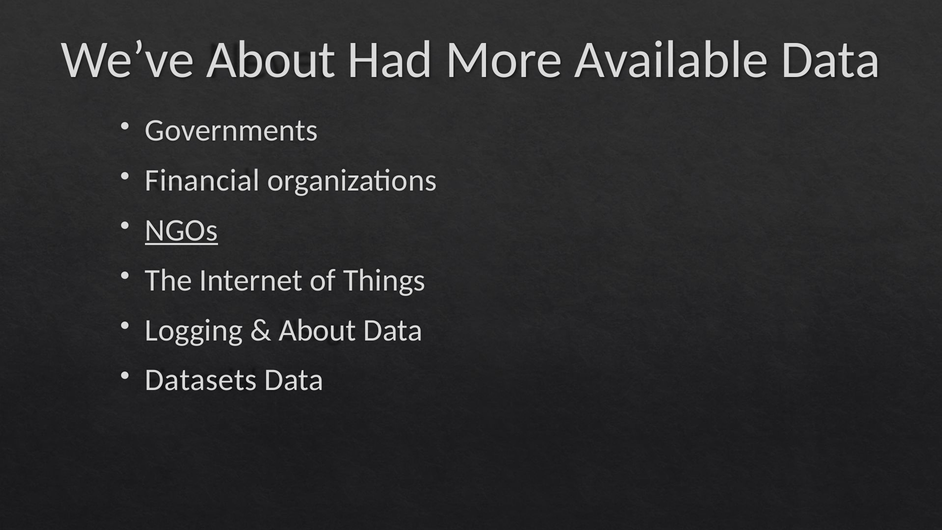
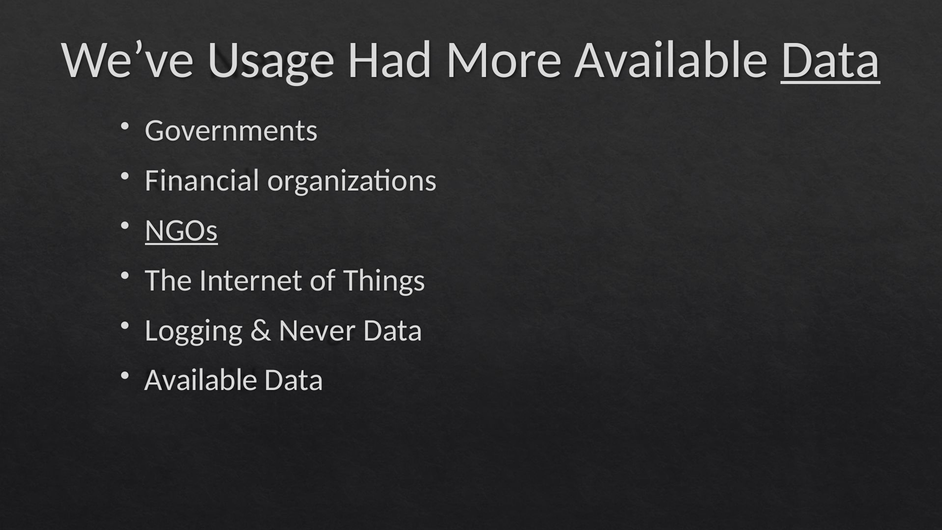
We’ve About: About -> Usage
Data at (831, 60) underline: none -> present
About at (317, 330): About -> Never
Datasets at (201, 380): Datasets -> Available
